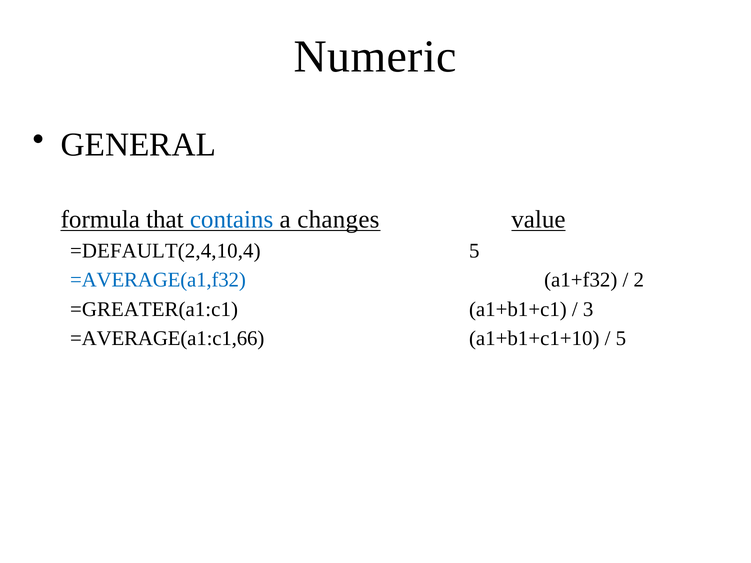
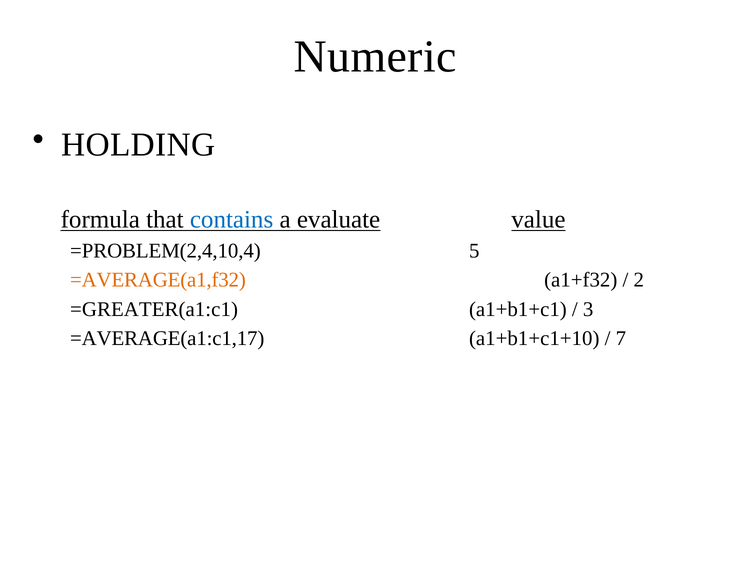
GENERAL: GENERAL -> HOLDING
changes: changes -> evaluate
=DEFAULT(2,4,10,4: =DEFAULT(2,4,10,4 -> =PROBLEM(2,4,10,4
=AVERAGE(a1,f32 colour: blue -> orange
=AVERAGE(a1:c1,66: =AVERAGE(a1:c1,66 -> =AVERAGE(a1:c1,17
5 at (621, 339): 5 -> 7
